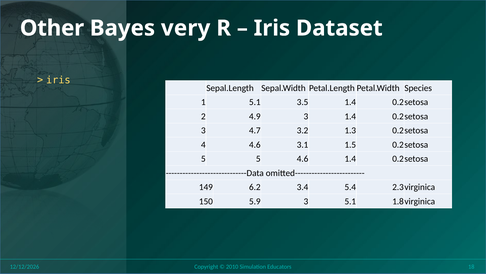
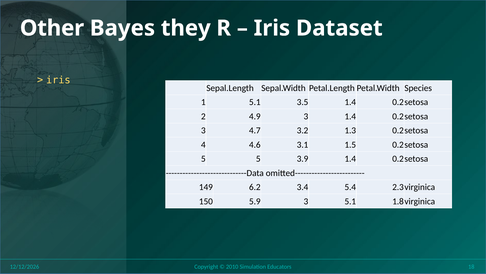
very: very -> they
5 4.6: 4.6 -> 3.9
